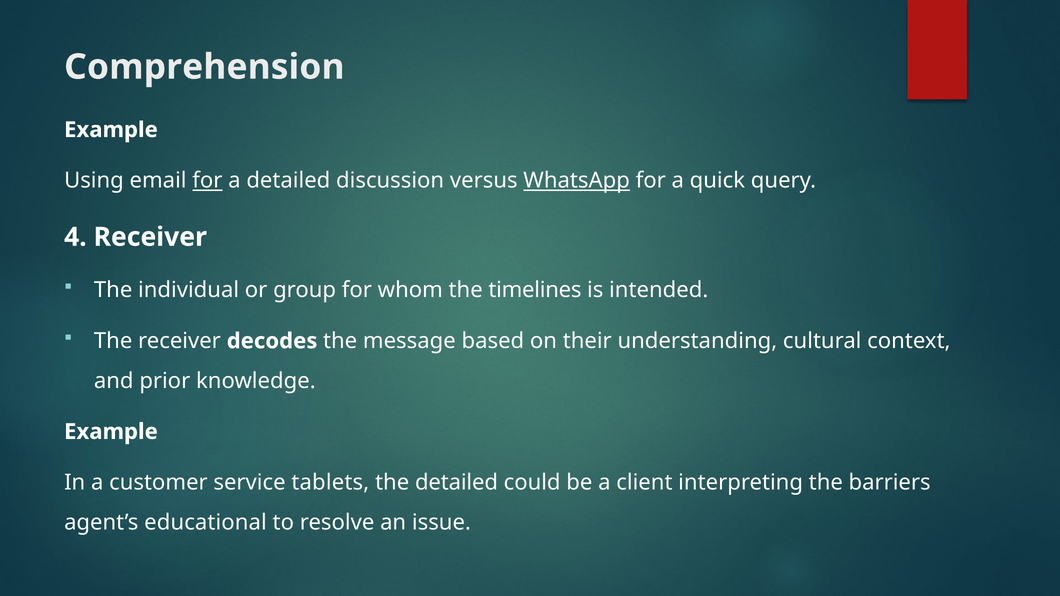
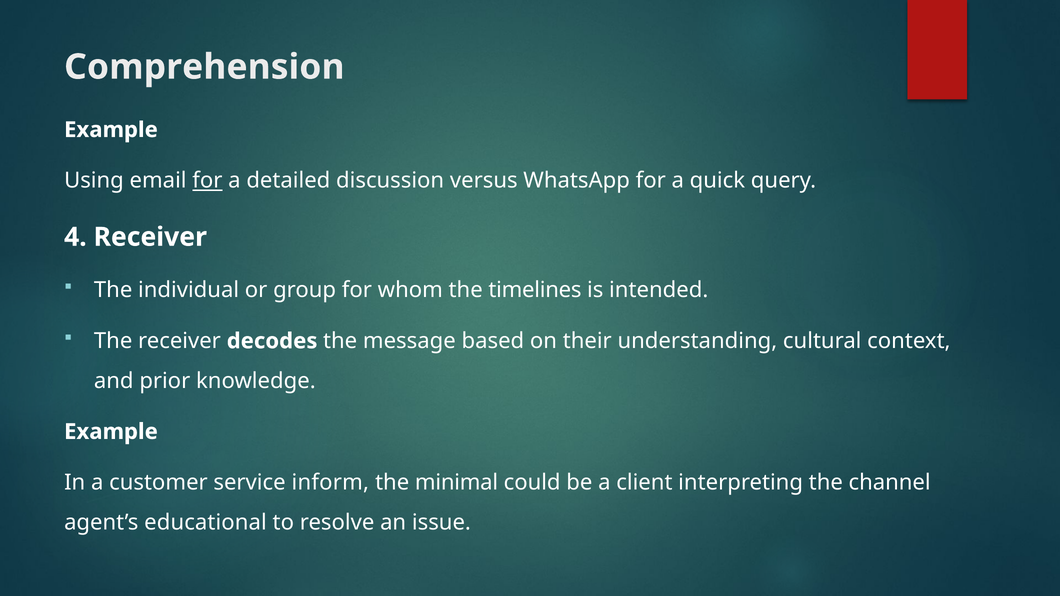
WhatsApp underline: present -> none
tablets: tablets -> inform
the detailed: detailed -> minimal
barriers: barriers -> channel
